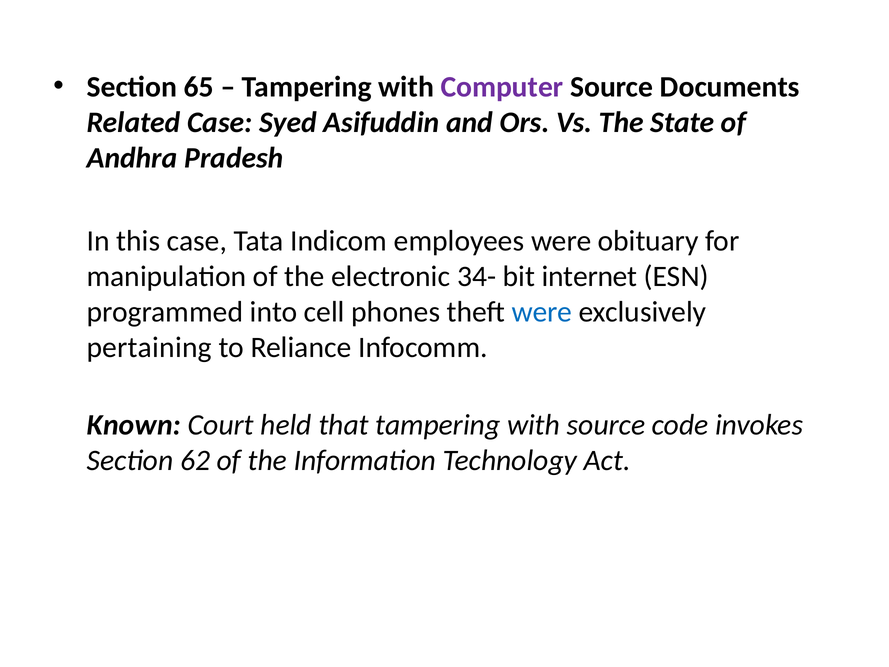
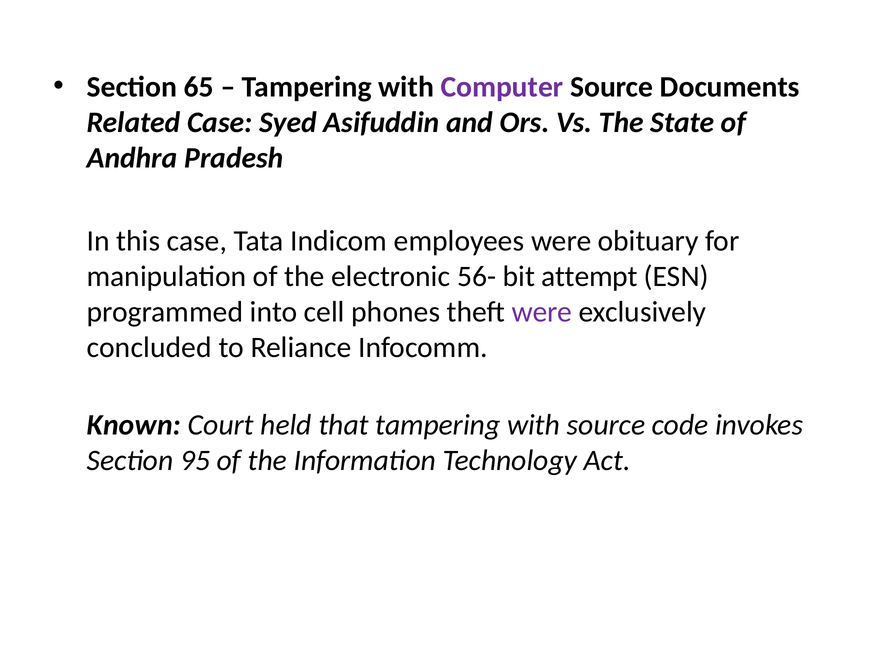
34-: 34- -> 56-
internet: internet -> attempt
were at (542, 312) colour: blue -> purple
pertaining: pertaining -> concluded
62: 62 -> 95
